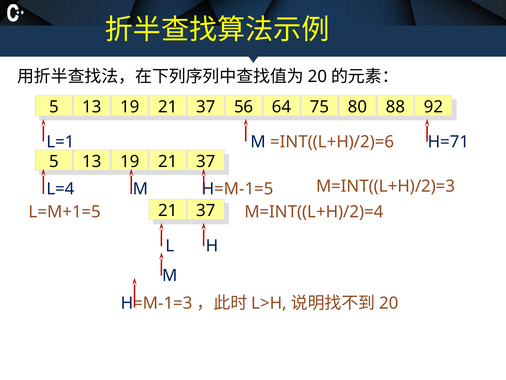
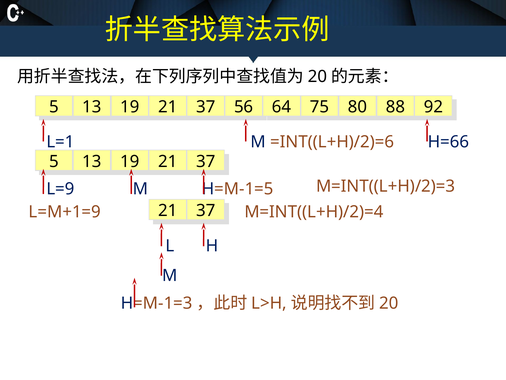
H=71: H=71 -> H=66
L=4: L=4 -> L=9
L=M+1=5: L=M+1=5 -> L=M+1=9
